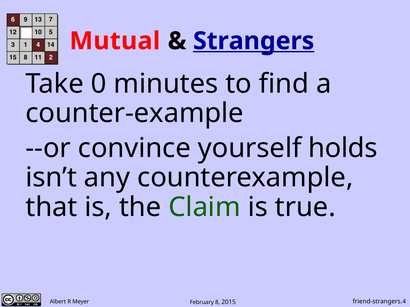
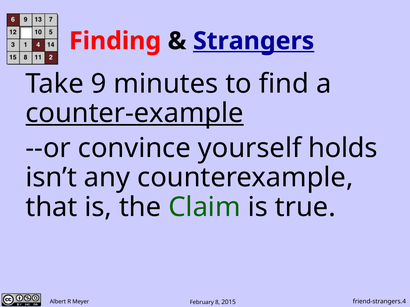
Mutual: Mutual -> Finding
0: 0 -> 9
counter-example underline: none -> present
